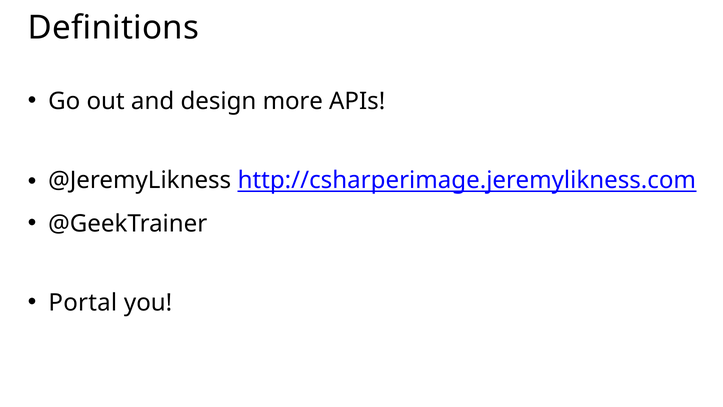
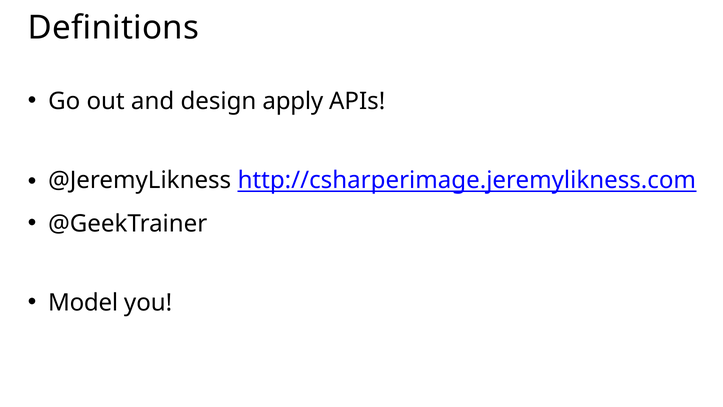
more: more -> apply
Portal: Portal -> Model
